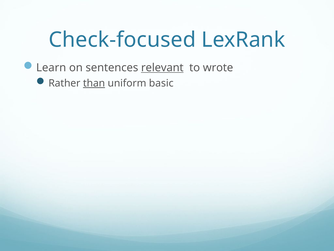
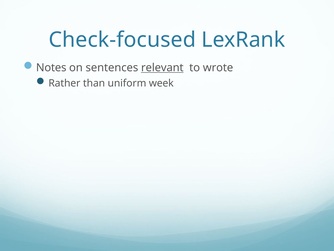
Learn: Learn -> Notes
than underline: present -> none
basic: basic -> week
